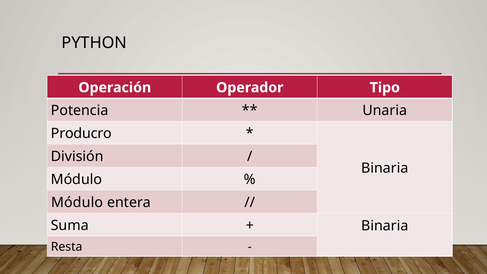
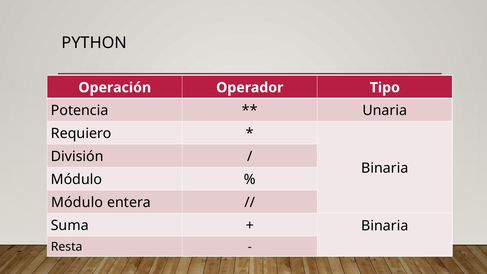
Producro: Producro -> Requiero
